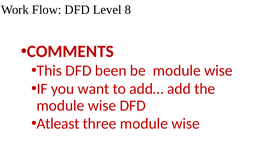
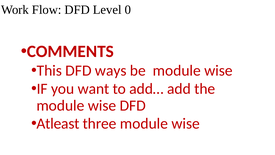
8: 8 -> 0
been: been -> ways
